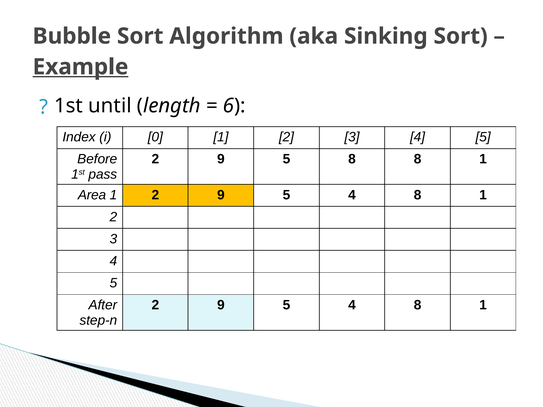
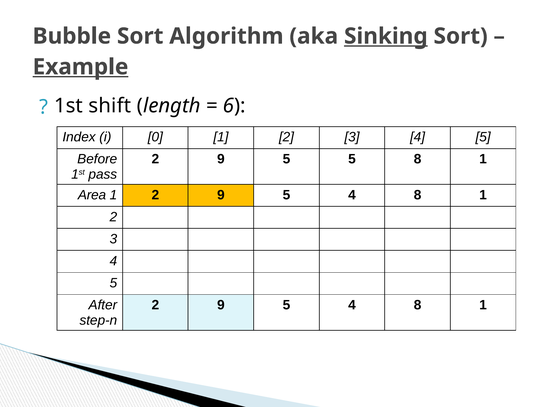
Sinking underline: none -> present
until: until -> shift
5 8: 8 -> 5
